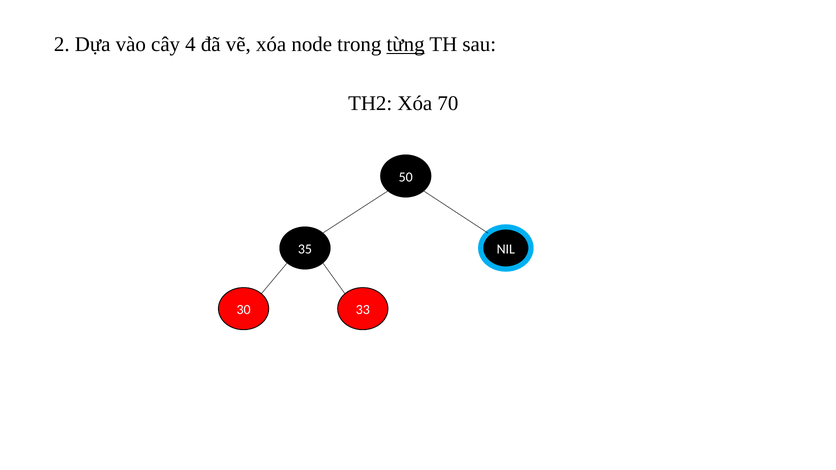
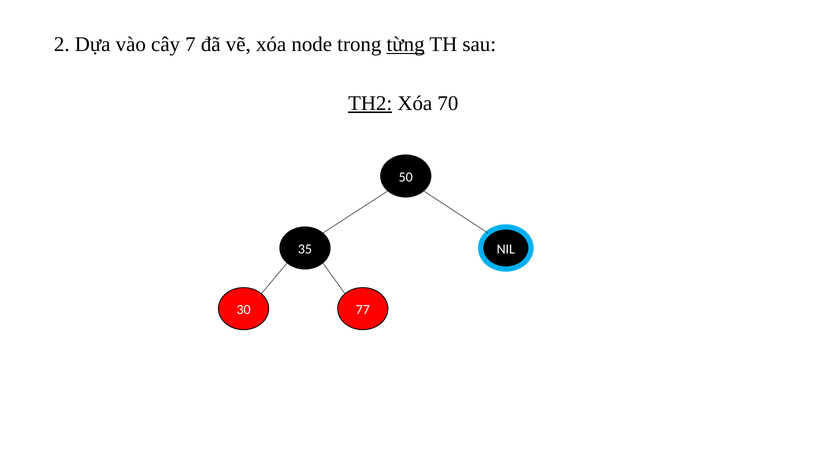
4: 4 -> 7
TH2 underline: none -> present
33: 33 -> 77
